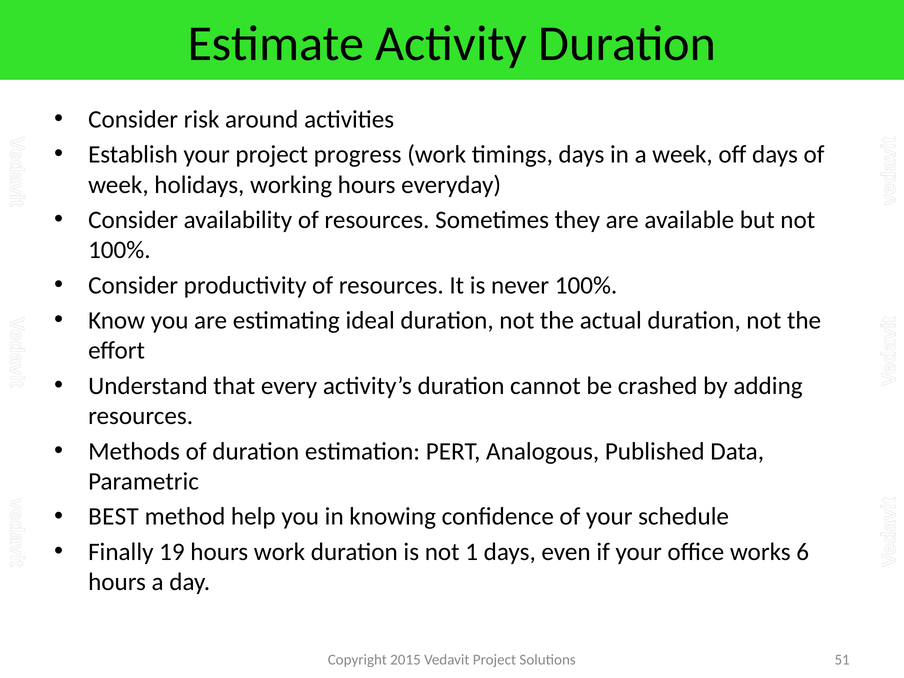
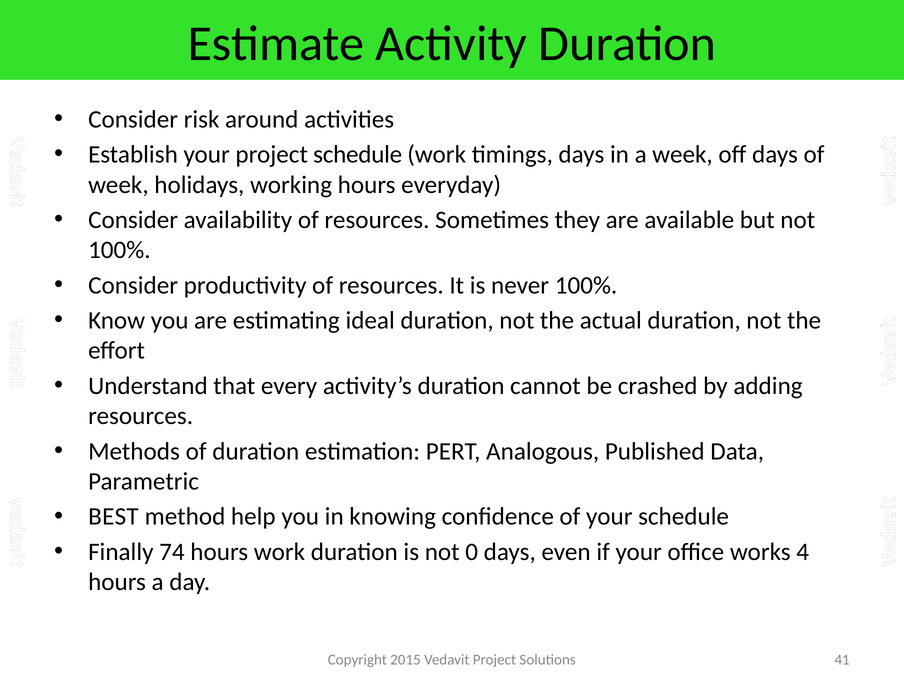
project progress: progress -> schedule
19: 19 -> 74
1: 1 -> 0
6: 6 -> 4
51: 51 -> 41
